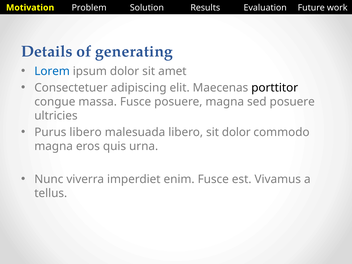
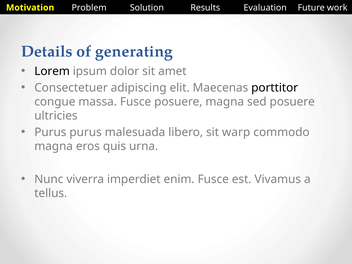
Lorem colour: blue -> black
Purus libero: libero -> purus
sit dolor: dolor -> warp
